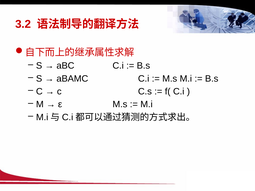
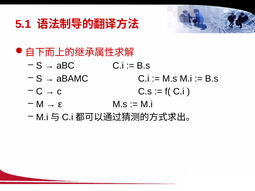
3.2: 3.2 -> 5.1
